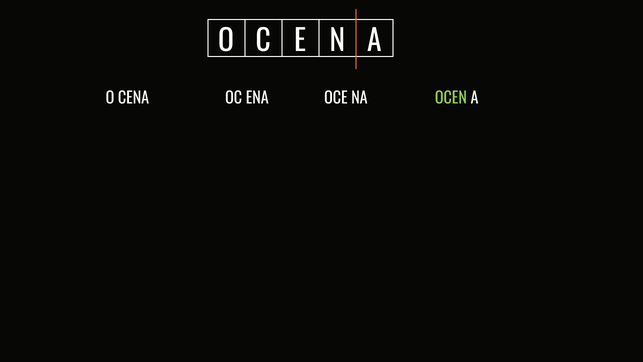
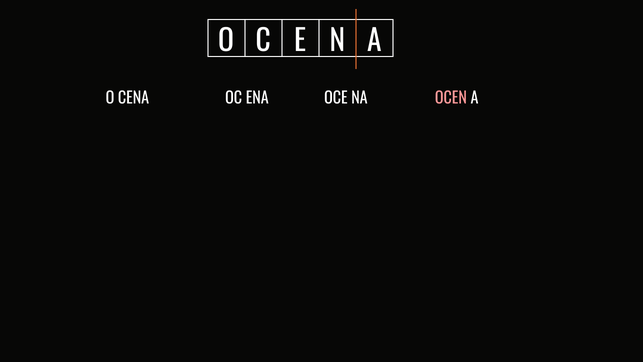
OCEN colour: light green -> pink
